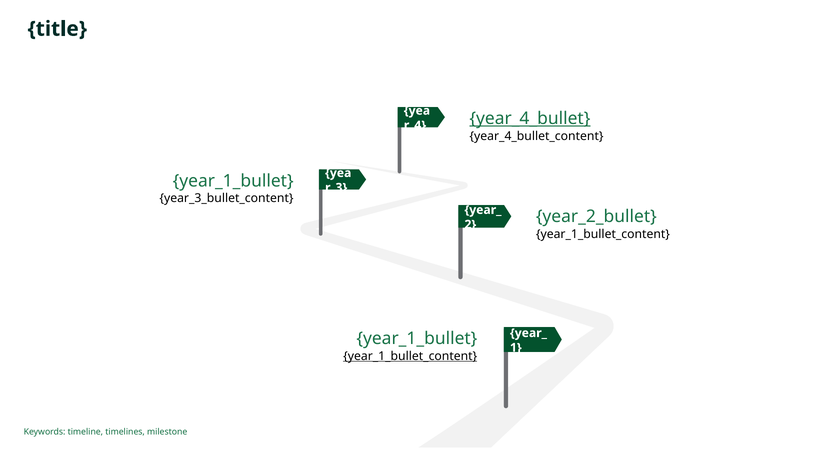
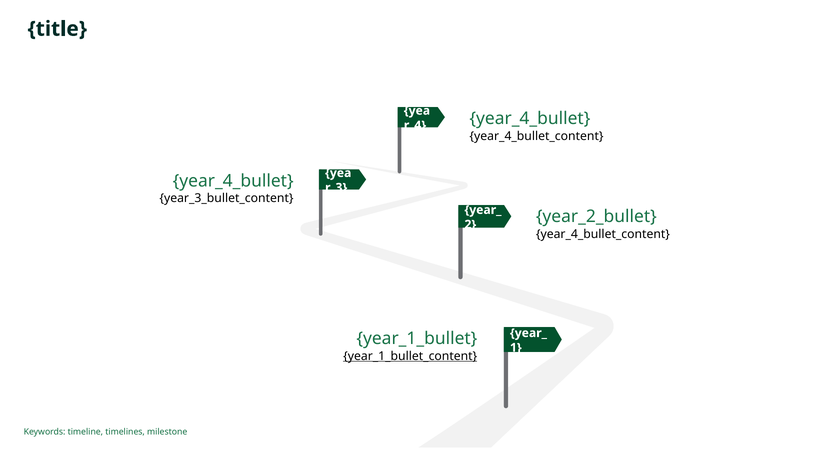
year_4_bullet at (530, 119) underline: present -> none
year_1_bullet at (233, 181): year_1_bullet -> year_4_bullet
year_1_bullet_content at (603, 234): year_1_bullet_content -> year_4_bullet_content
